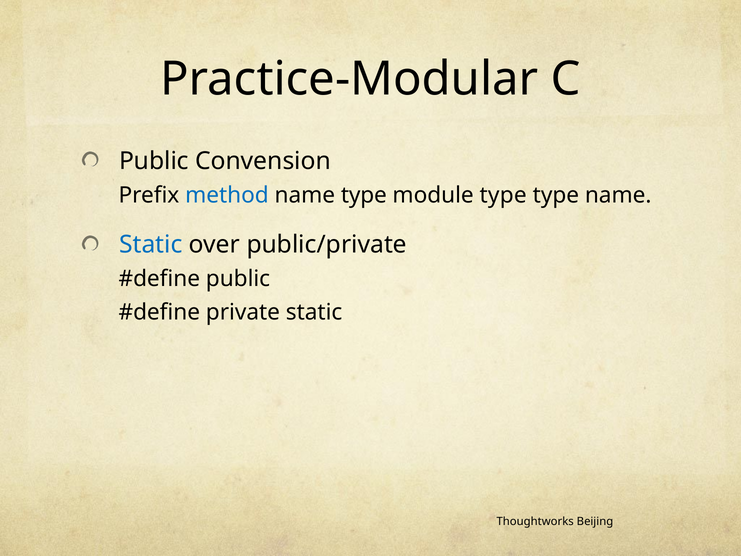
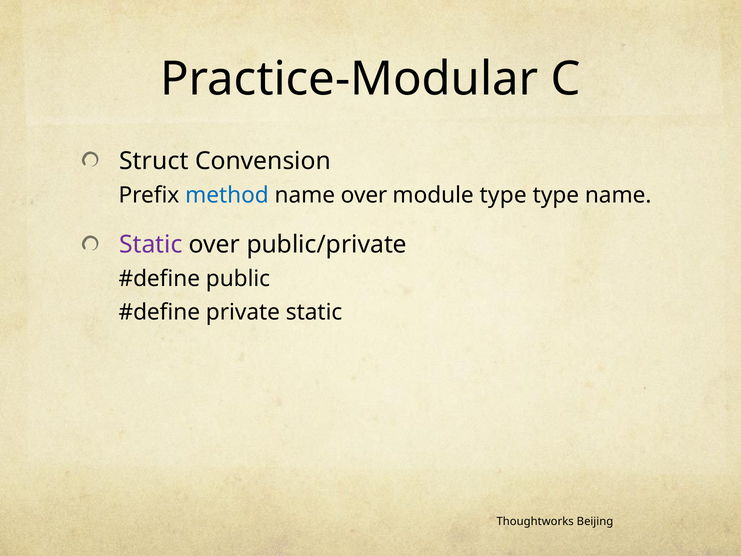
Public at (154, 161): Public -> Struct
name type: type -> over
Static at (151, 244) colour: blue -> purple
